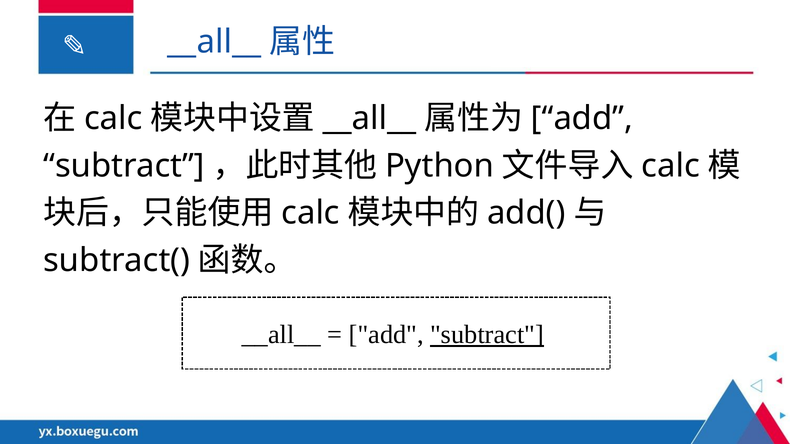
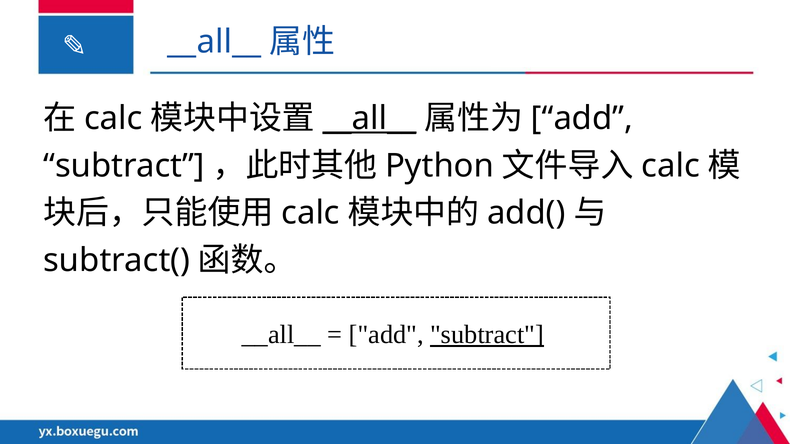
__all__ at (370, 118) underline: none -> present
